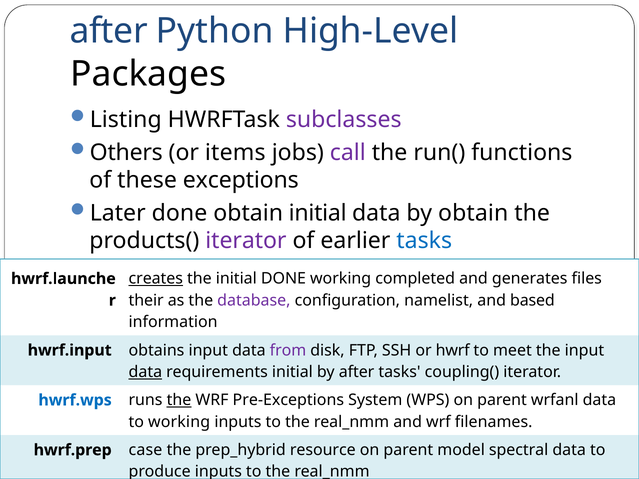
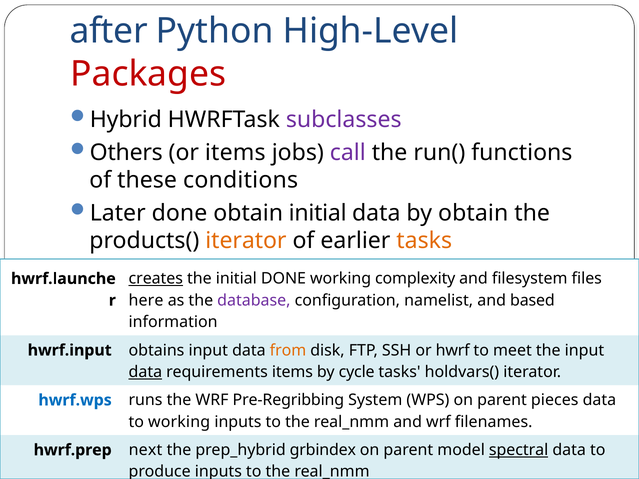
Packages colour: black -> red
Listing: Listing -> Hybrid
exceptions: exceptions -> conditions
iterator at (246, 241) colour: purple -> orange
tasks at (424, 241) colour: blue -> orange
completed: completed -> complexity
generates: generates -> filesystem
their: their -> here
from colour: purple -> orange
requirements initial: initial -> items
by after: after -> cycle
coupling(: coupling( -> holdvars(
the at (179, 400) underline: present -> none
Pre-Exceptions: Pre-Exceptions -> Pre-Regribbing
wrfanl: wrfanl -> pieces
case: case -> next
resource: resource -> grbindex
spectral underline: none -> present
